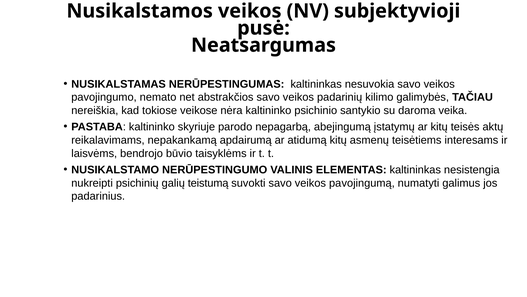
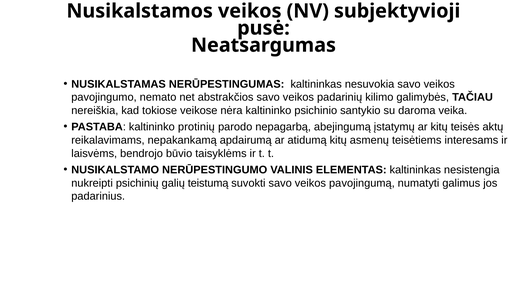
skyriuje: skyriuje -> protinių
